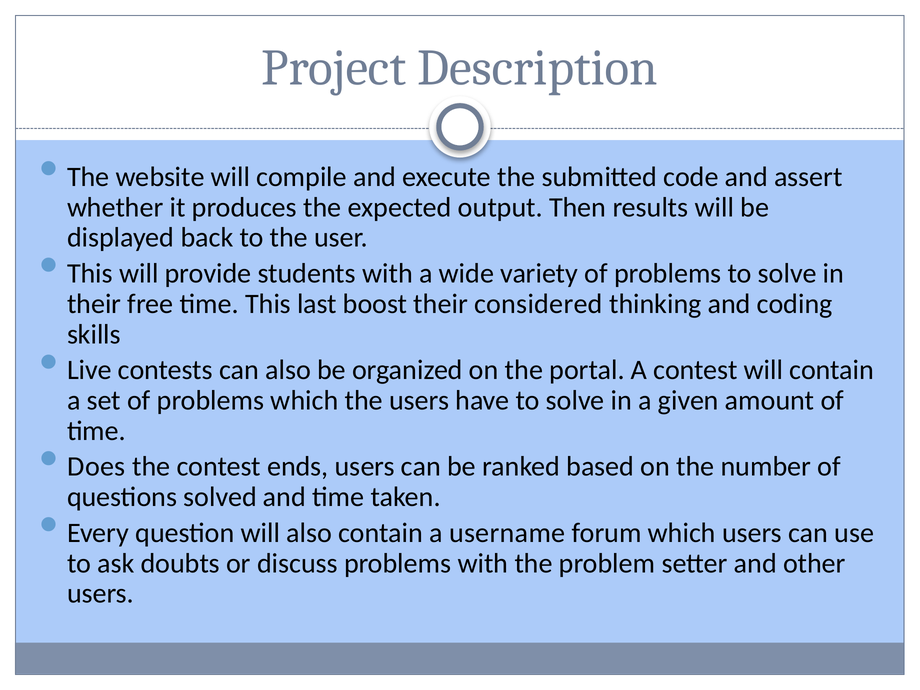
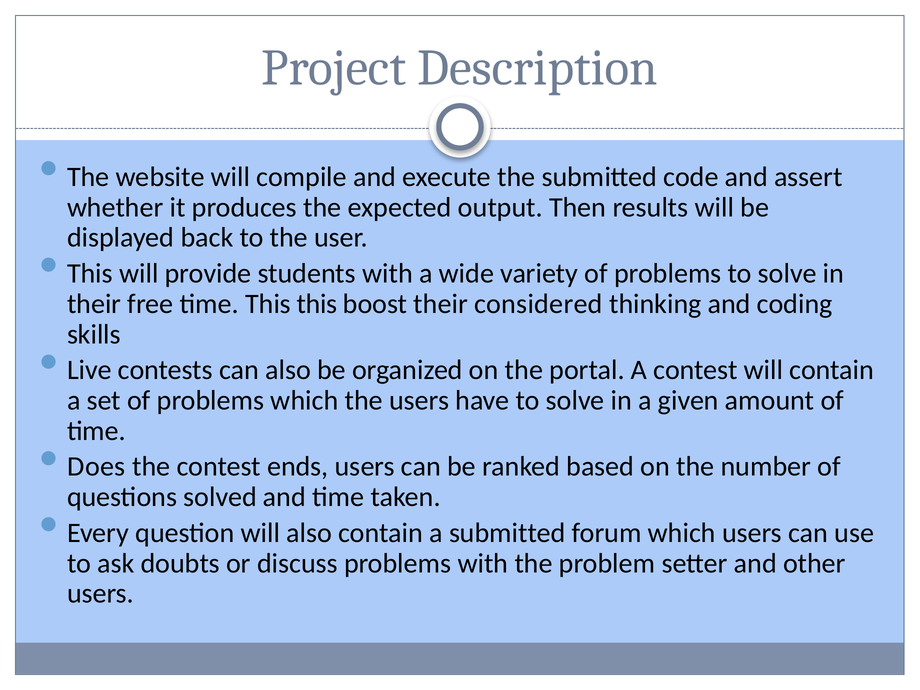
This last: last -> this
a username: username -> submitted
